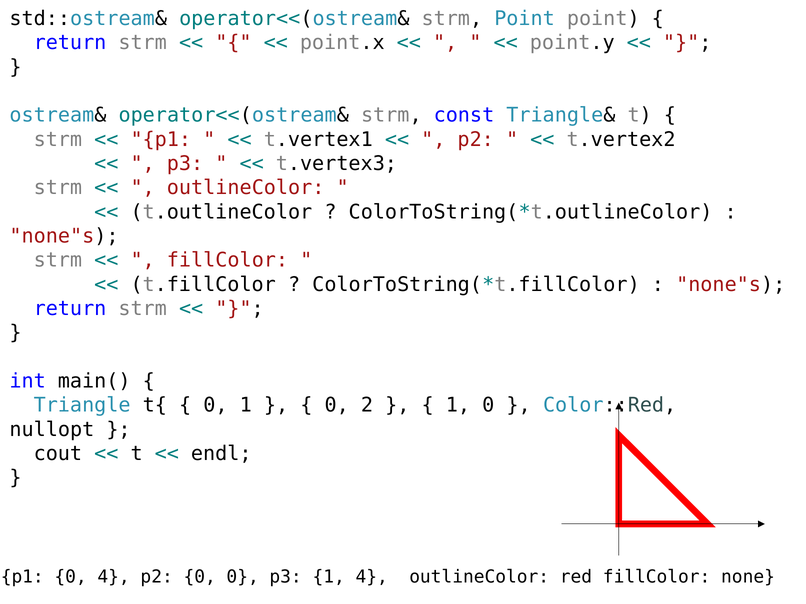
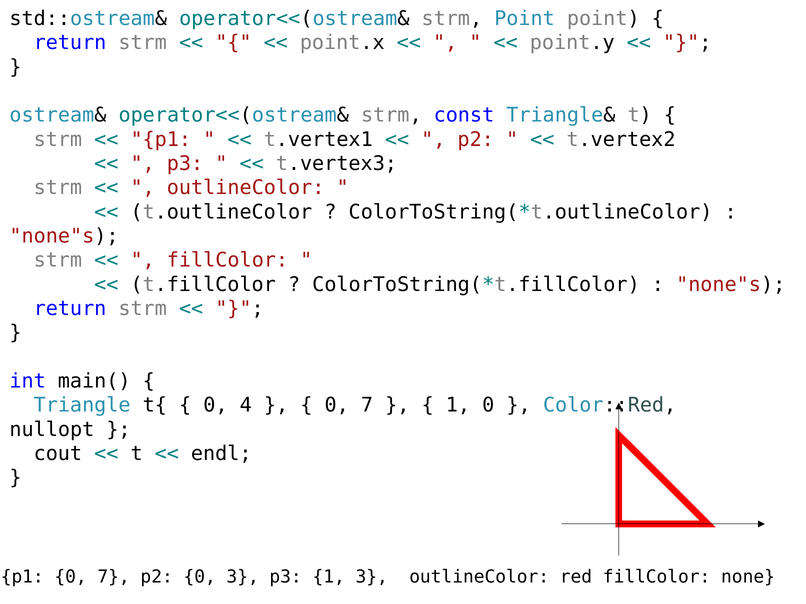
0 1: 1 -> 4
2 at (367, 406): 2 -> 7
p1 0 4: 4 -> 7
0 0: 0 -> 3
1 4: 4 -> 3
